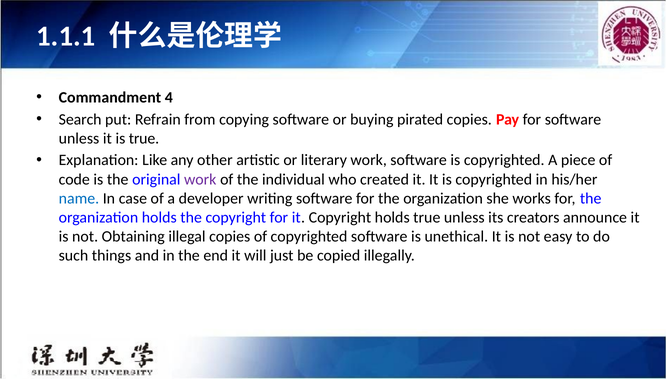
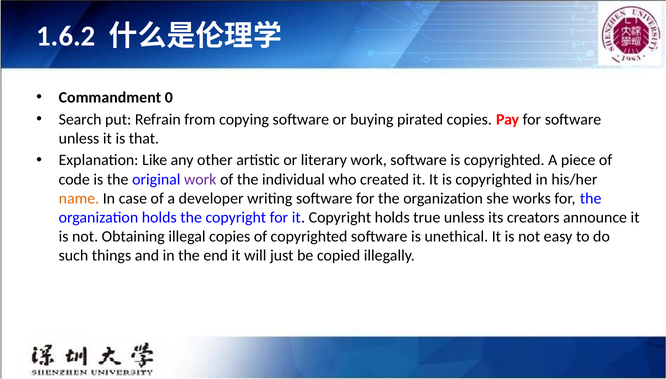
1.1.1: 1.1.1 -> 1.6.2
4: 4 -> 0
is true: true -> that
name colour: blue -> orange
